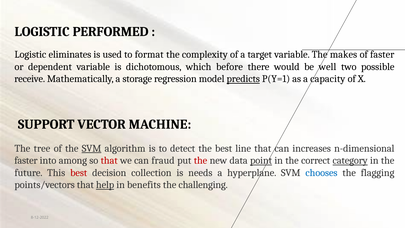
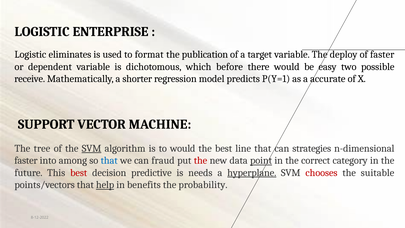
PERFORMED: PERFORMED -> ENTERPRISE
complexity: complexity -> publication
makes: makes -> deploy
well: well -> easy
storage: storage -> shorter
predicts underline: present -> none
capacity: capacity -> accurate
to detect: detect -> would
increases: increases -> strategies
that at (109, 160) colour: red -> blue
category underline: present -> none
collection: collection -> predictive
hyperplane underline: none -> present
chooses colour: blue -> red
flagging: flagging -> suitable
challenging: challenging -> probability
